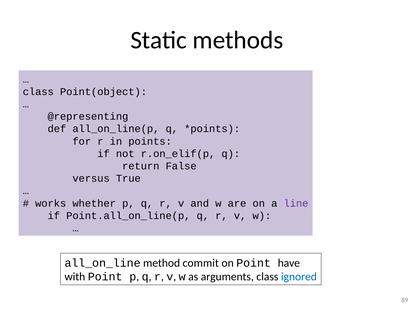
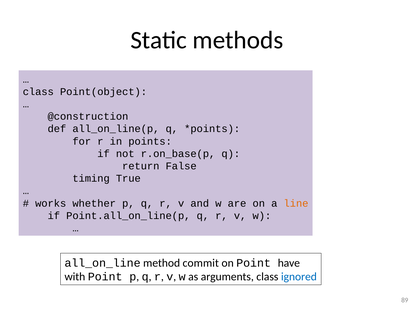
@representing: @representing -> @construction
r.on_elif(p: r.on_elif(p -> r.on_base(p
versus: versus -> timing
line colour: purple -> orange
